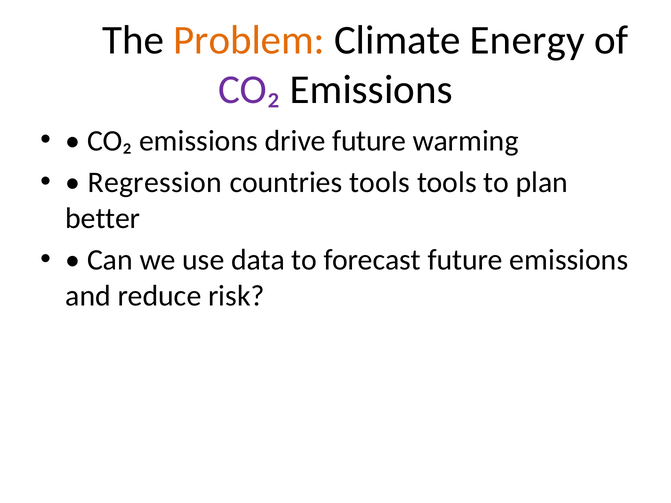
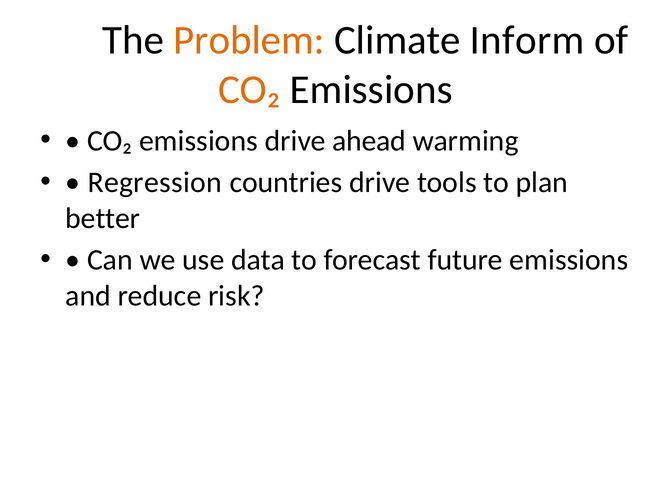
Energy: Energy -> Inform
CO₂ at (249, 90) colour: purple -> orange
drive future: future -> ahead
countries tools: tools -> drive
